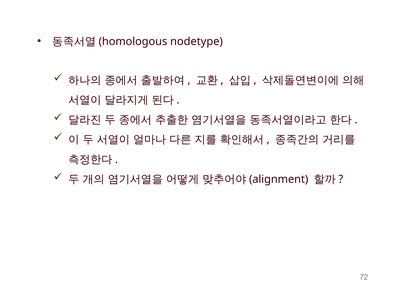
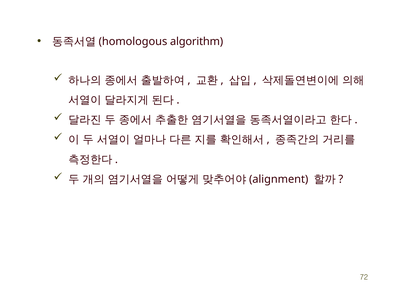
nodetype: nodetype -> algorithm
